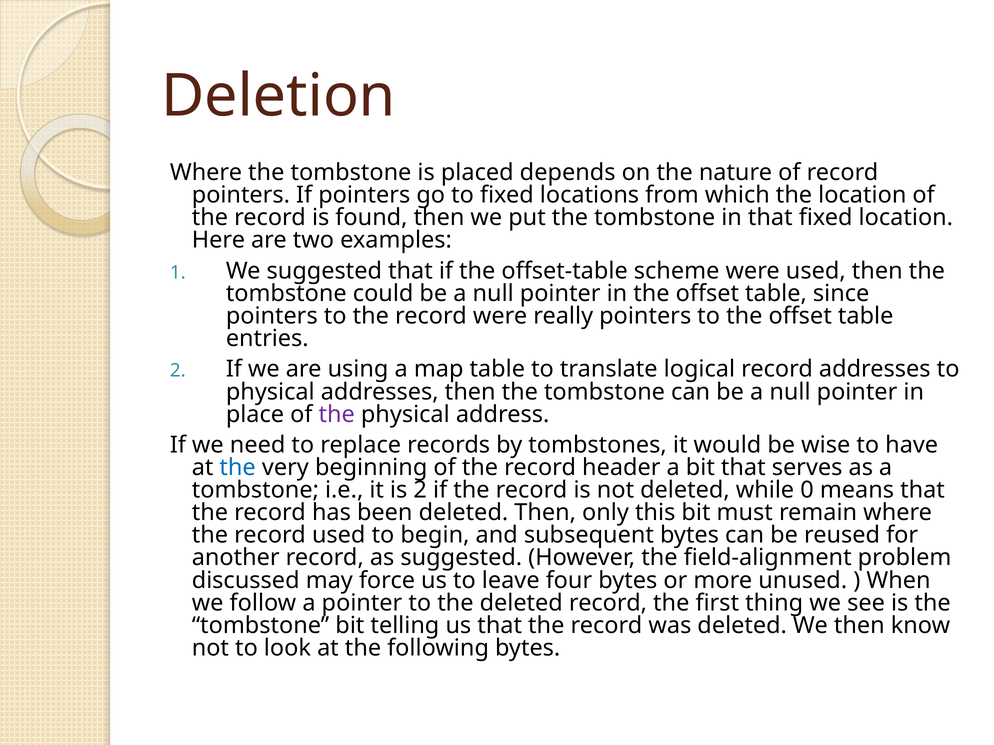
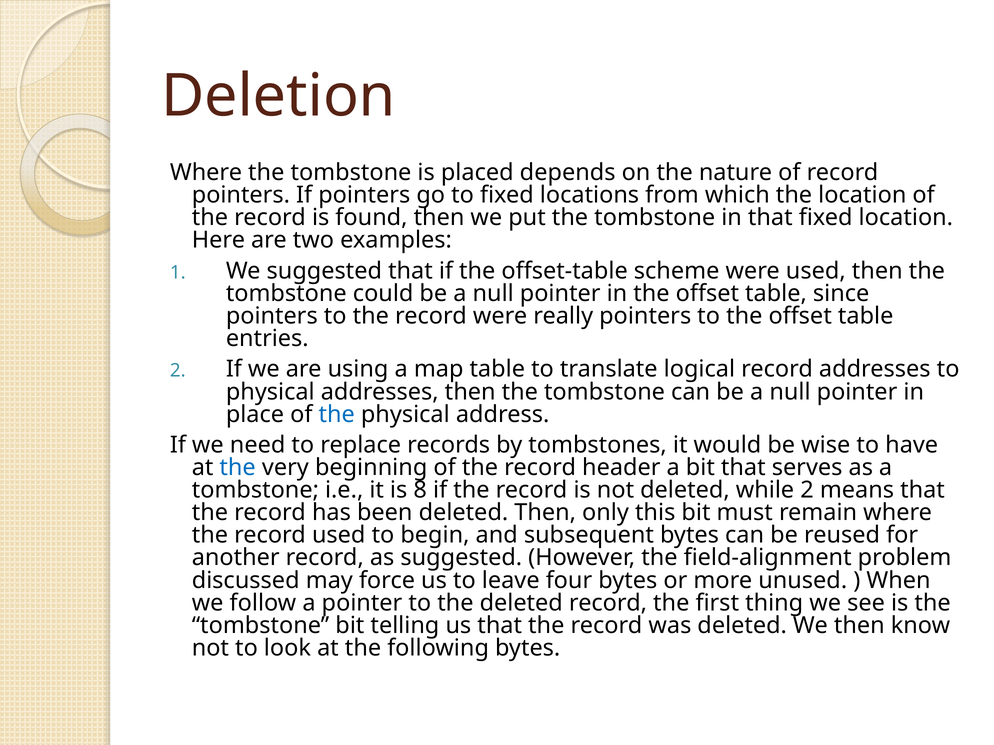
the at (337, 415) colour: purple -> blue
is 2: 2 -> 8
while 0: 0 -> 2
